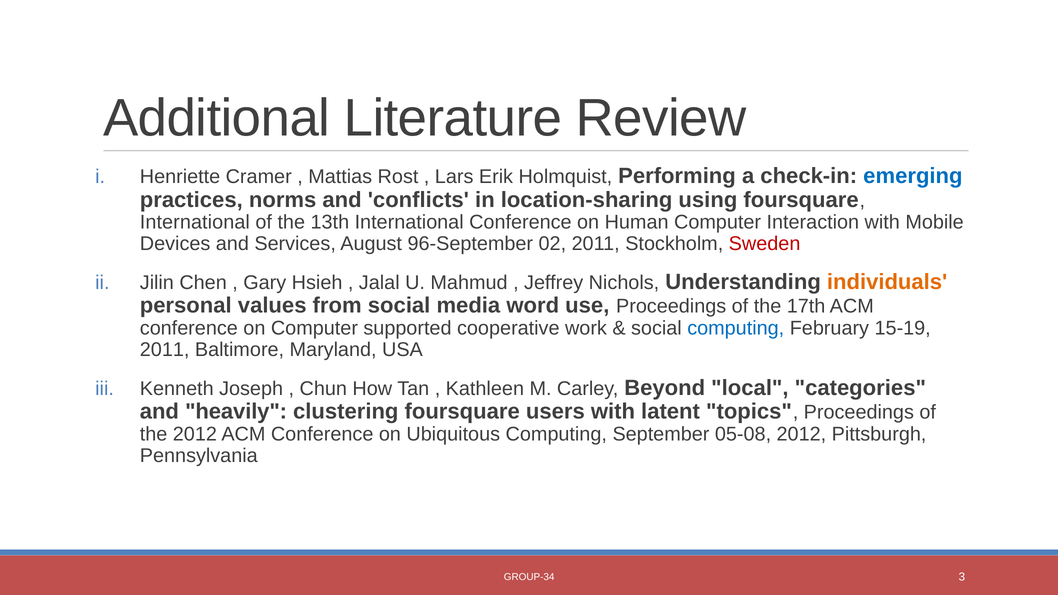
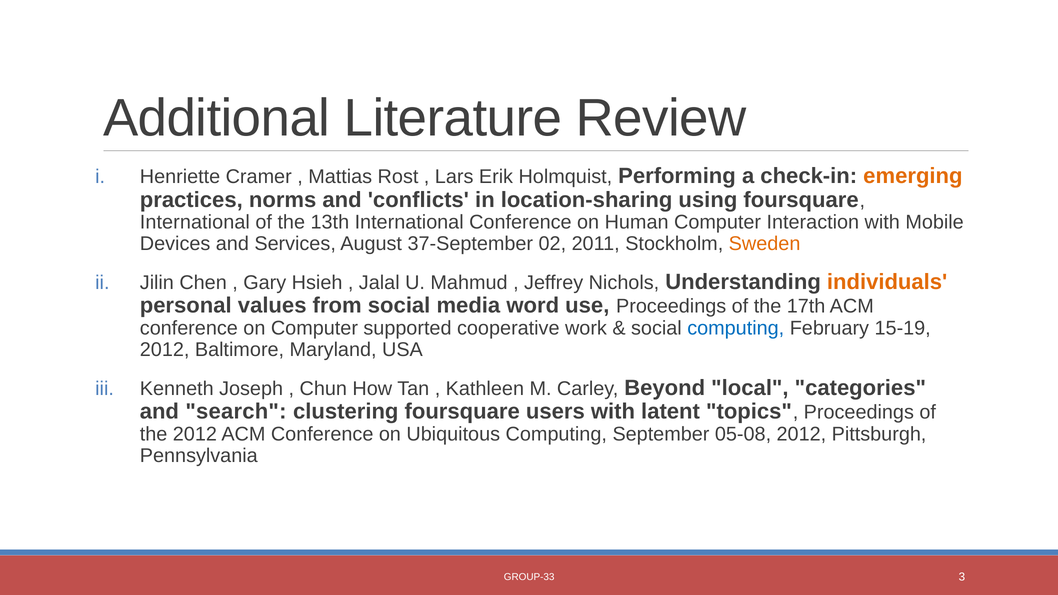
emerging colour: blue -> orange
96-September: 96-September -> 37-September
Sweden colour: red -> orange
2011 at (165, 350): 2011 -> 2012
heavily: heavily -> search
GROUP-34: GROUP-34 -> GROUP-33
